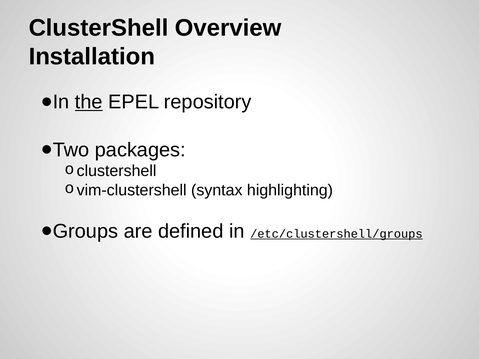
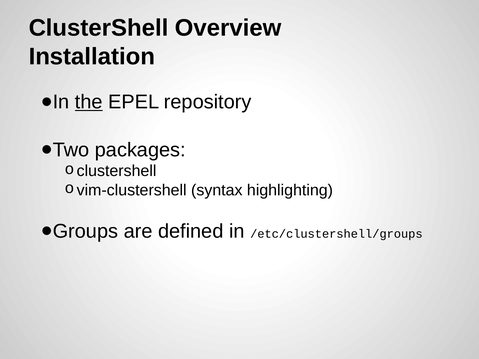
/etc/clustershell/groups underline: present -> none
